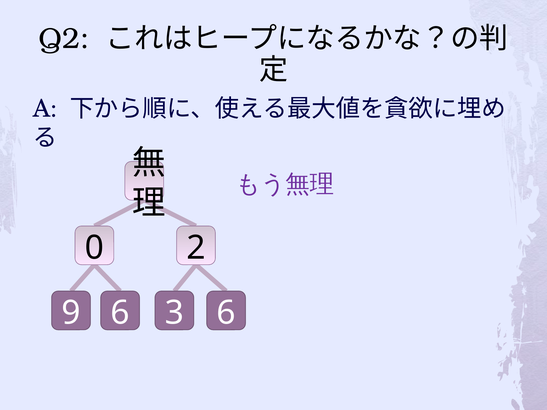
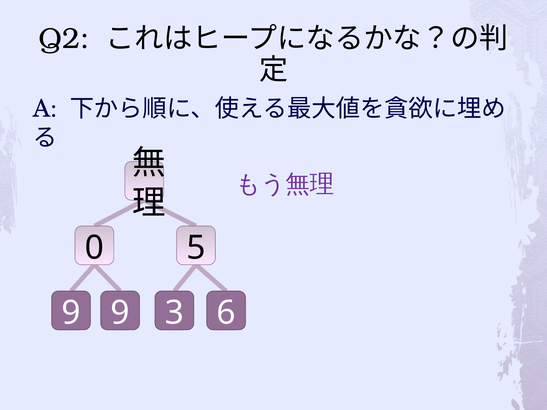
2: 2 -> 5
9 6: 6 -> 9
